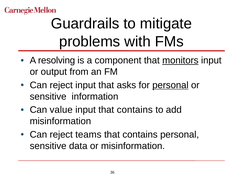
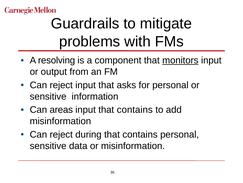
personal at (170, 85) underline: present -> none
value: value -> areas
teams: teams -> during
